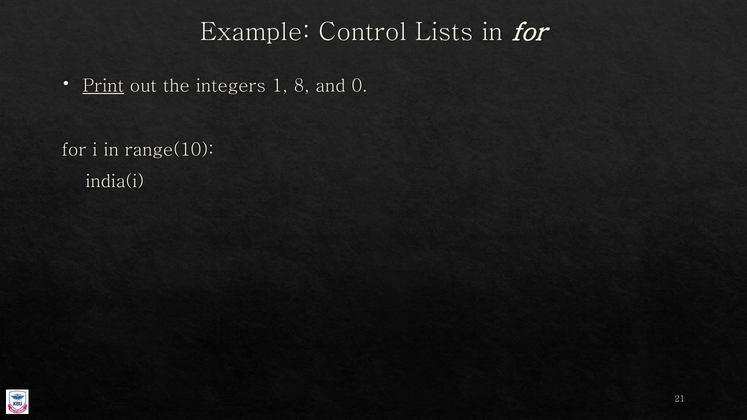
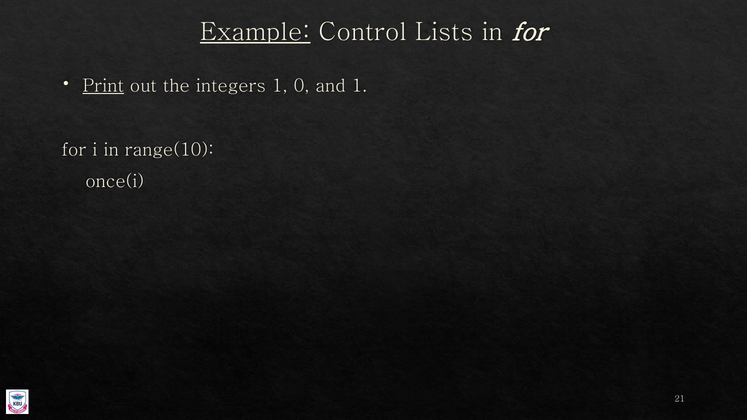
Example underline: none -> present
8: 8 -> 0
and 0: 0 -> 1
india(i: india(i -> once(i
